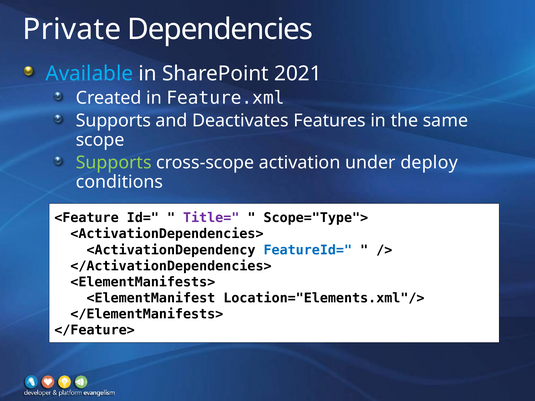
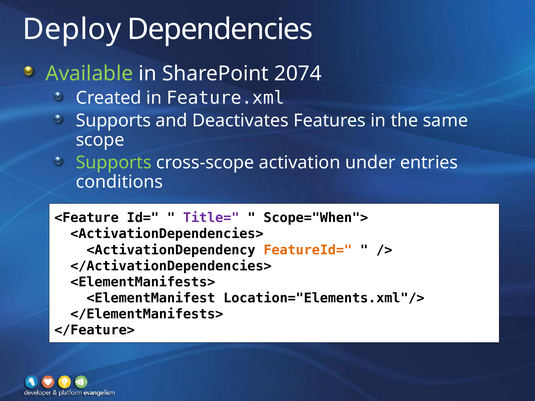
Private: Private -> Deploy
Available colour: light blue -> light green
2021: 2021 -> 2074
deploy: deploy -> entries
Scope="Type">: Scope="Type"> -> Scope="When">
FeatureId= colour: blue -> orange
